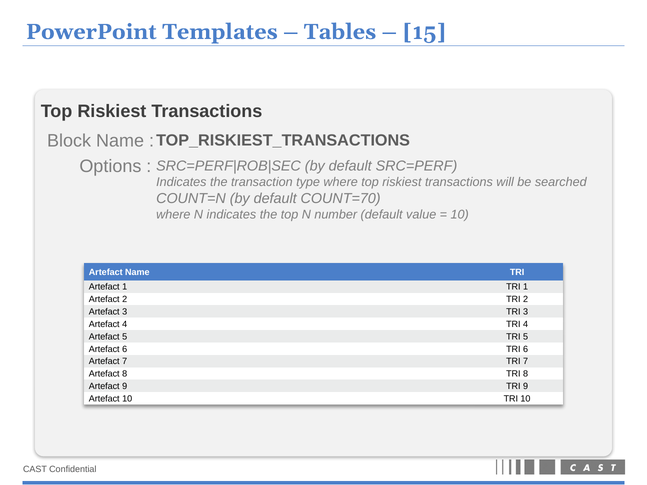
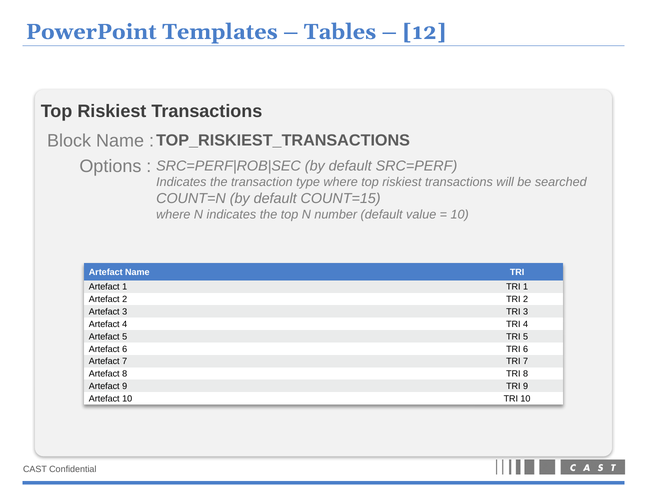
15: 15 -> 12
COUNT=70: COUNT=70 -> COUNT=15
